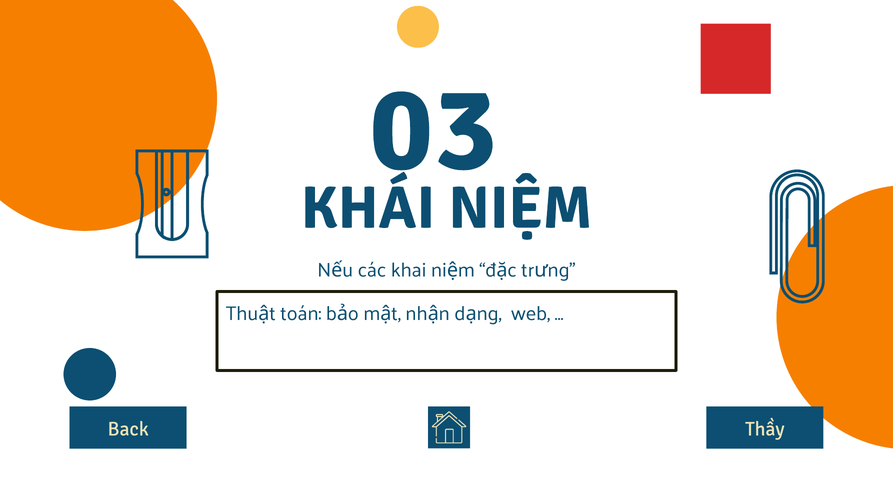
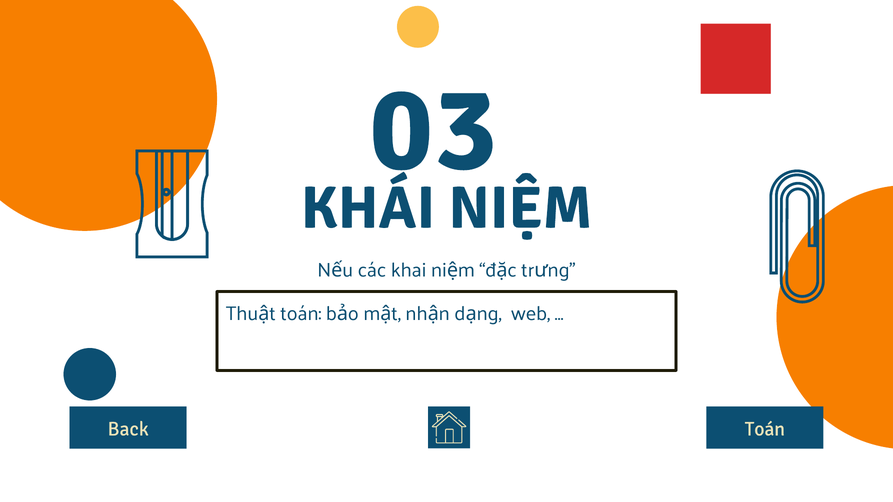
Back Thầy: Thầy -> Toán
